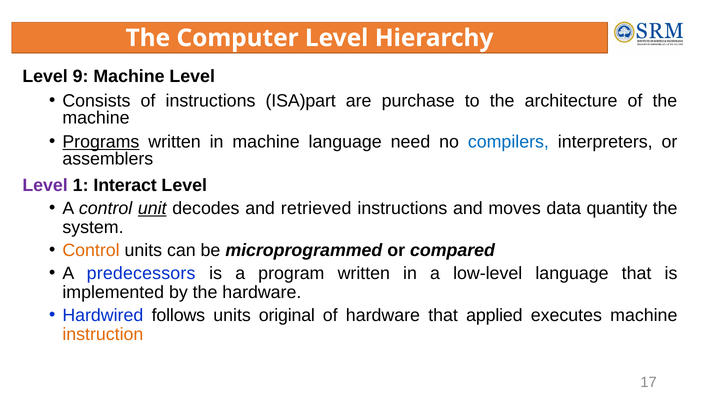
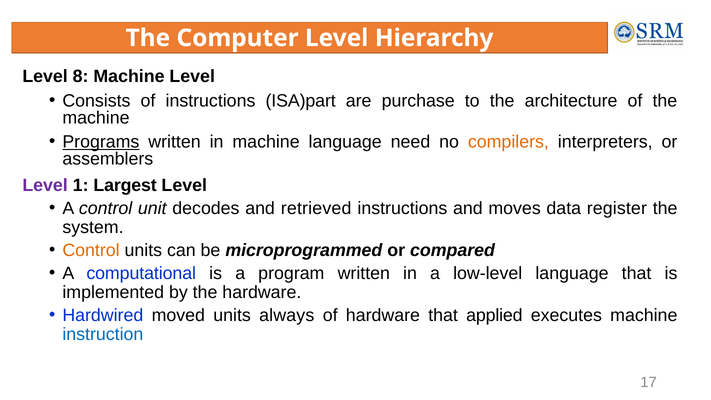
9: 9 -> 8
compilers colour: blue -> orange
Interact: Interact -> Largest
unit underline: present -> none
quantity: quantity -> register
predecessors: predecessors -> computational
follows: follows -> moved
original: original -> always
instruction colour: orange -> blue
